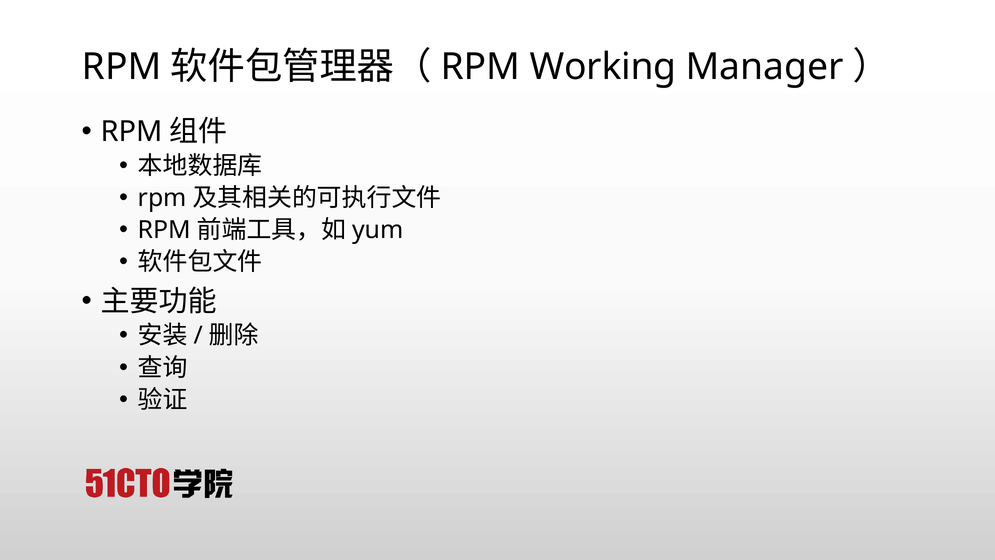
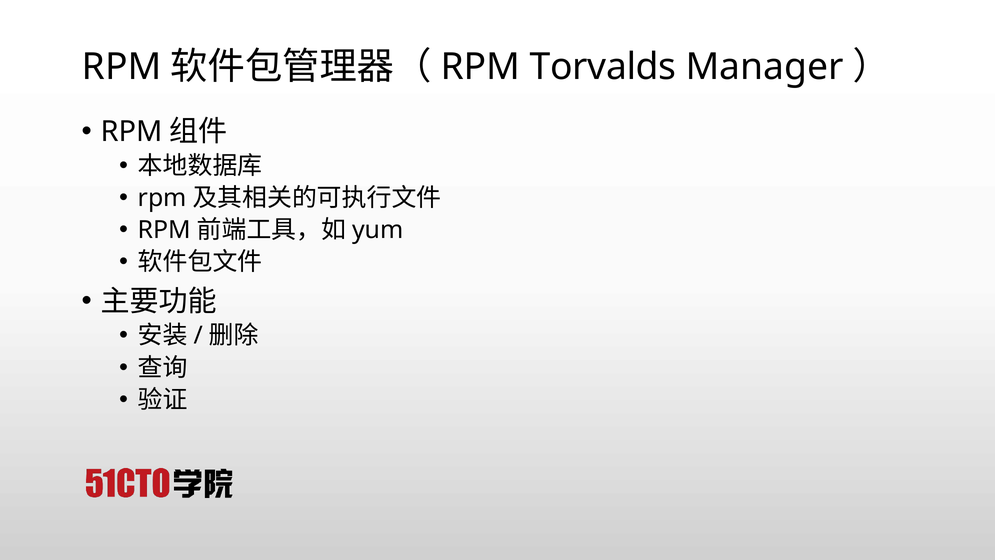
Working: Working -> Torvalds
